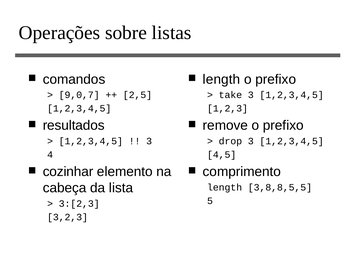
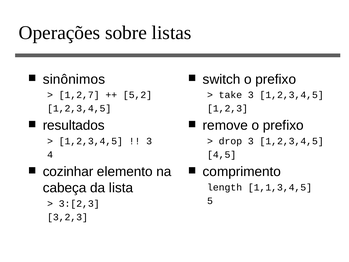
comandos: comandos -> sinônimos
length at (222, 79): length -> switch
9,0,7: 9,0,7 -> 1,2,7
2,5: 2,5 -> 5,2
3,8,8,5,5: 3,8,8,5,5 -> 1,1,3,4,5
